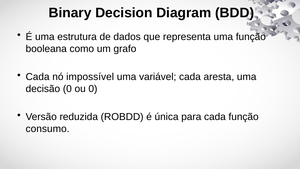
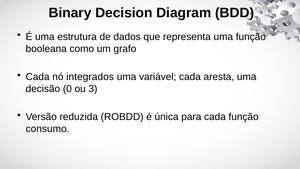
impossível: impossível -> integrados
ou 0: 0 -> 3
